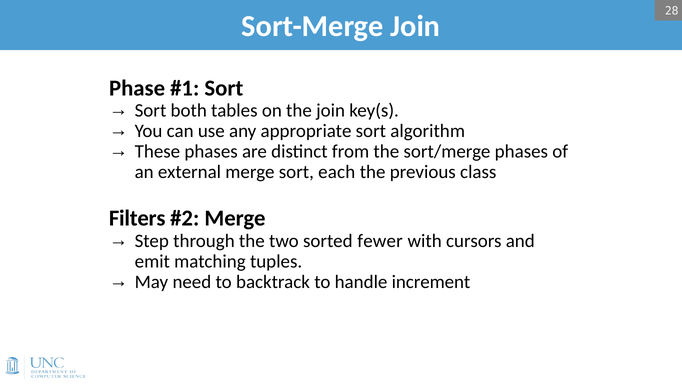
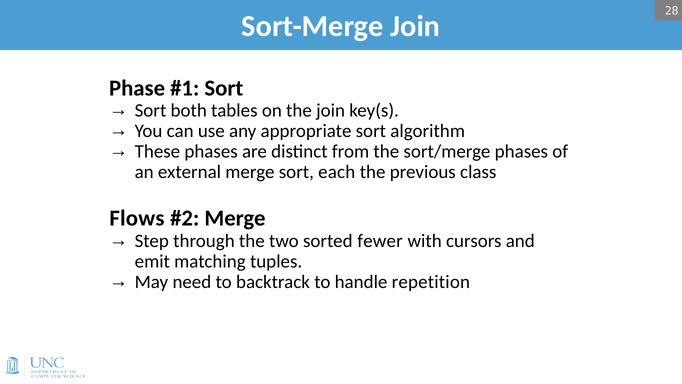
Filters: Filters -> Flows
increment: increment -> repetition
